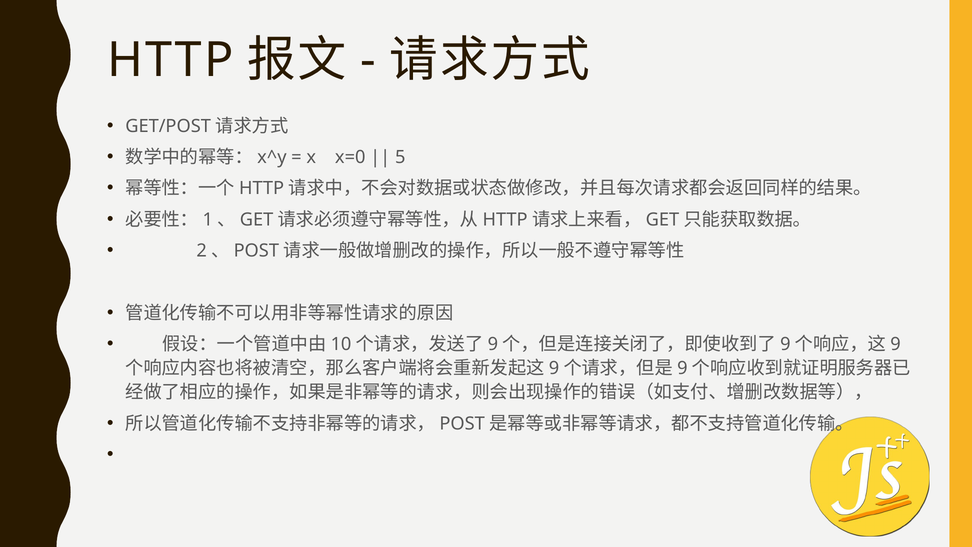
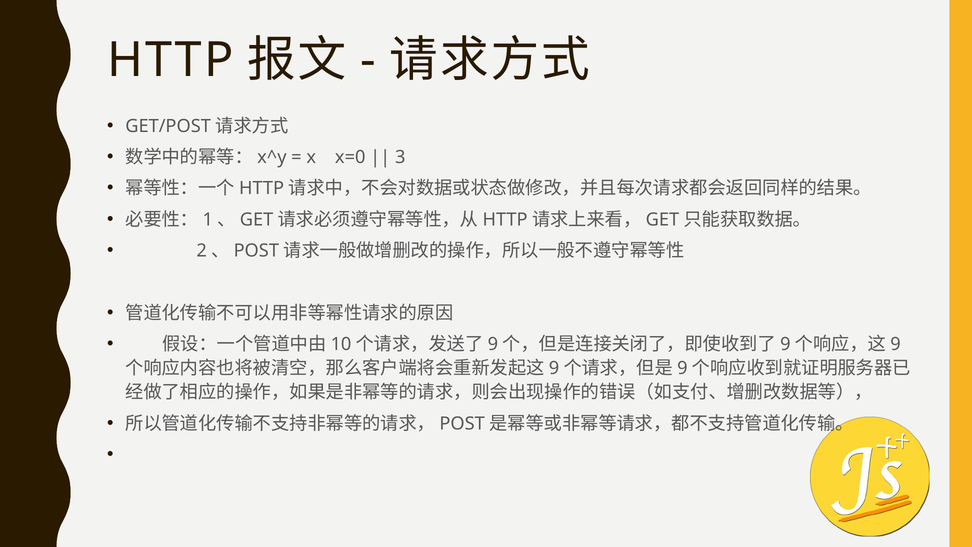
5: 5 -> 3
